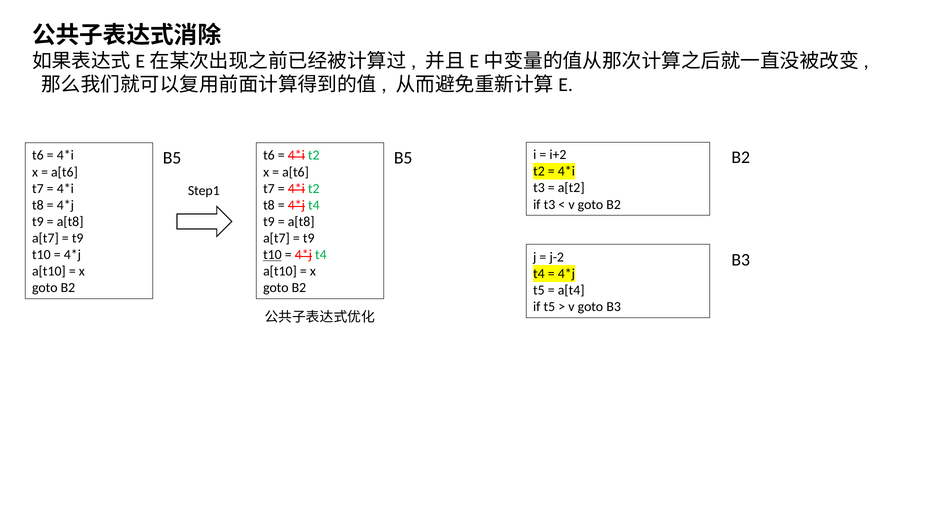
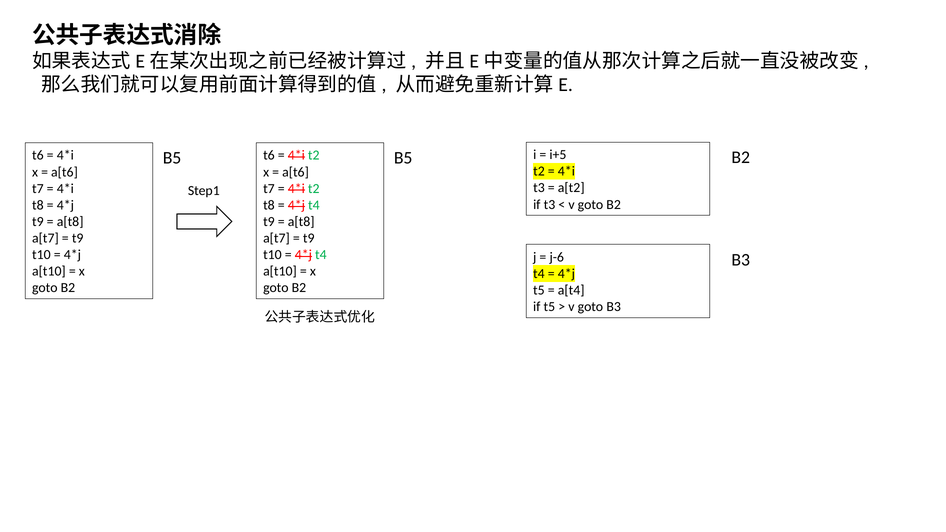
i+2: i+2 -> i+5
t10 at (272, 255) underline: present -> none
j-2: j-2 -> j-6
